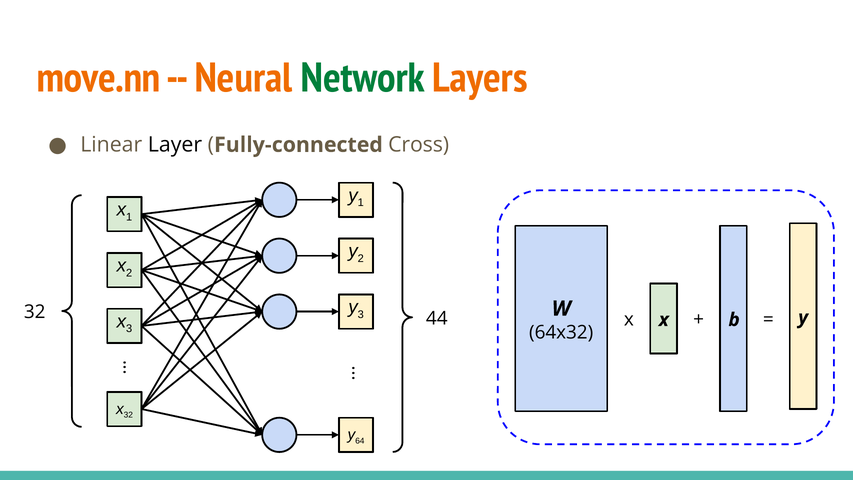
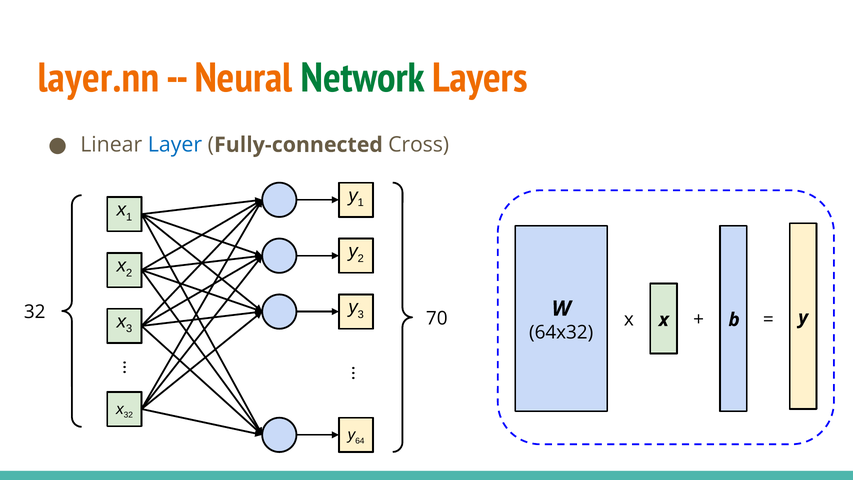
move.nn: move.nn -> layer.nn
Layer colour: black -> blue
44: 44 -> 70
